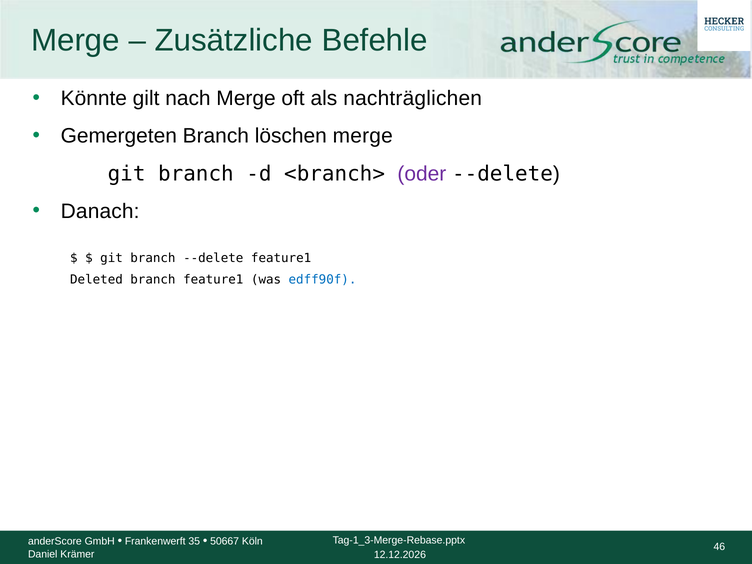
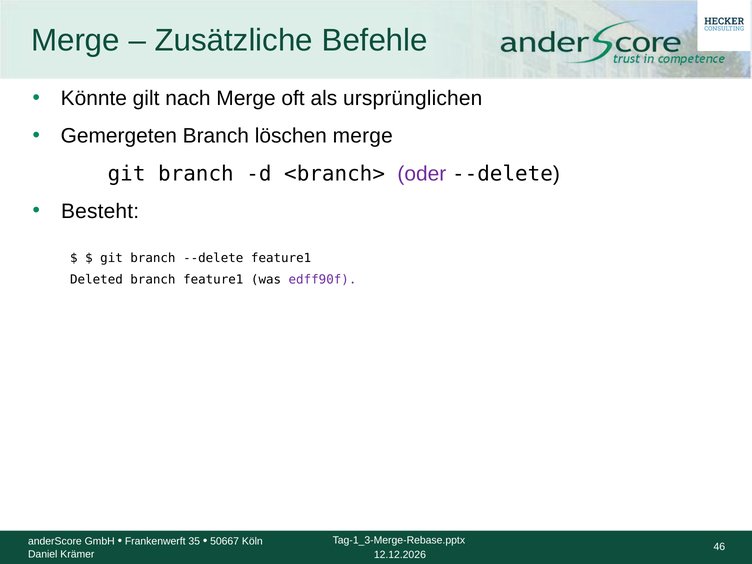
nachträglichen: nachträglichen -> ursprünglichen
Danach: Danach -> Besteht
edff90f colour: blue -> purple
